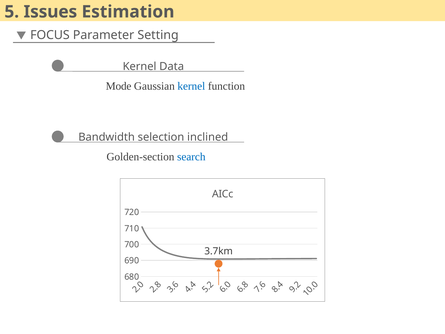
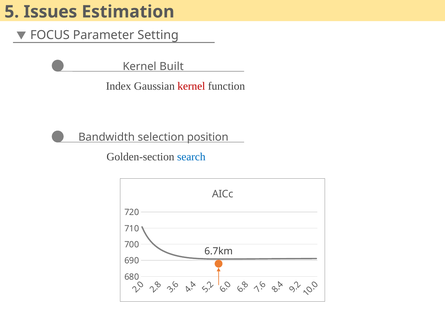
Data: Data -> Built
Mode: Mode -> Index
kernel at (191, 86) colour: blue -> red
inclined: inclined -> position
3.7km: 3.7km -> 6.7km
